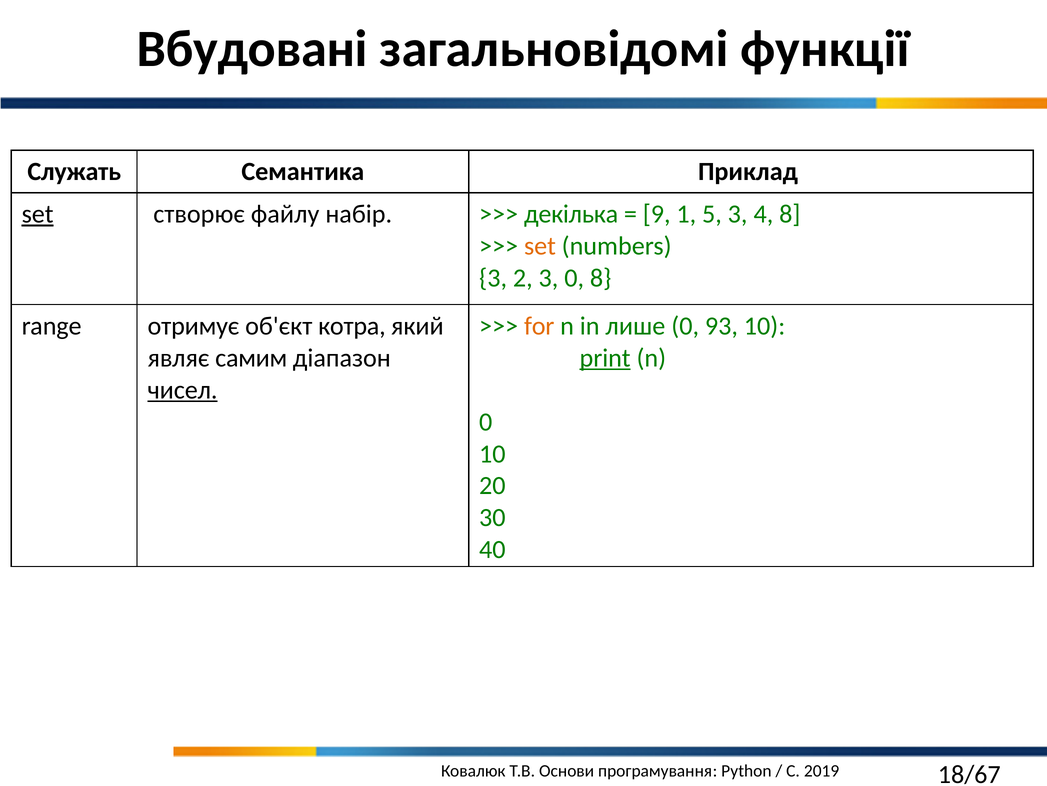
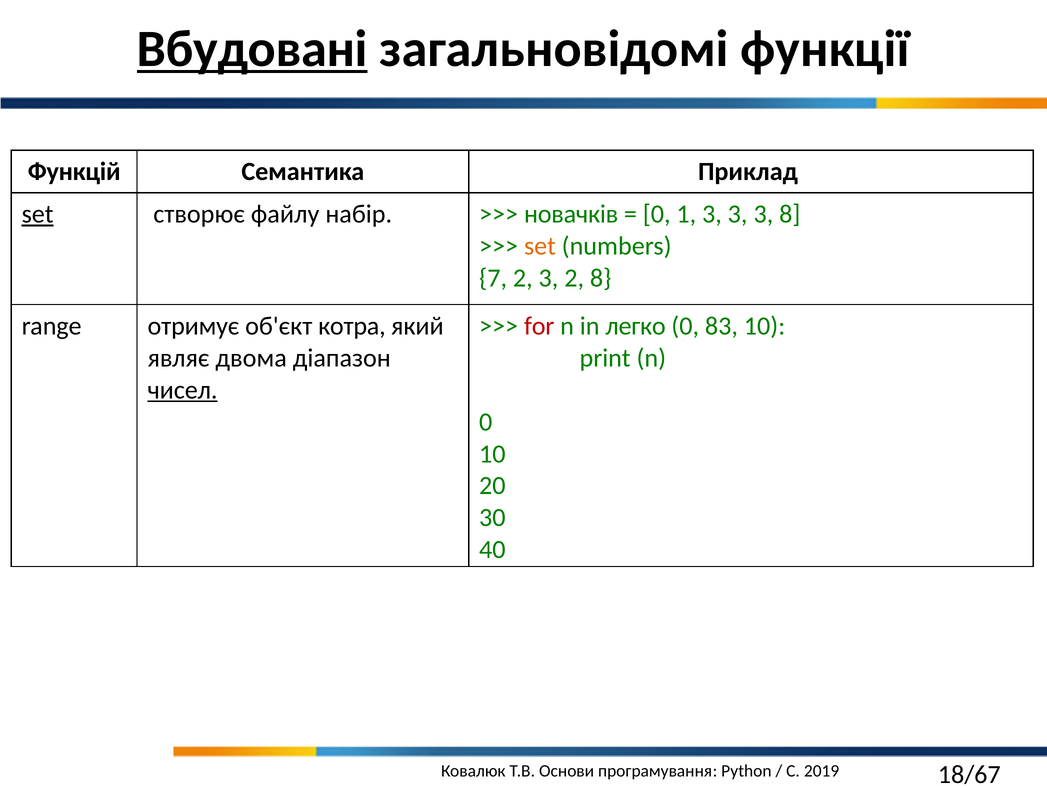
Вбудовані underline: none -> present
Служать: Служать -> Функцій
декілька: декілька -> новачків
9 at (657, 214): 9 -> 0
1 5: 5 -> 3
4 at (763, 214): 4 -> 3
3 at (493, 278): 3 -> 7
3 0: 0 -> 2
for colour: orange -> red
лише: лише -> легко
93: 93 -> 83
самим: самим -> двома
print underline: present -> none
